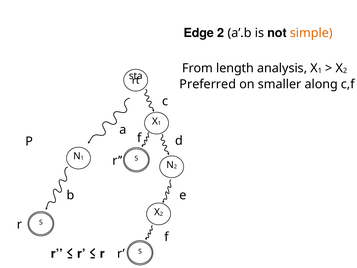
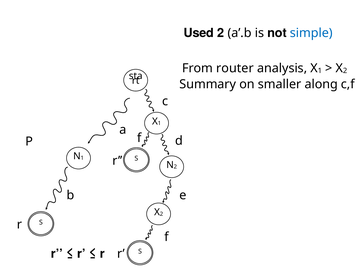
Edge: Edge -> Used
simple colour: orange -> blue
length: length -> router
Preferred: Preferred -> Summary
